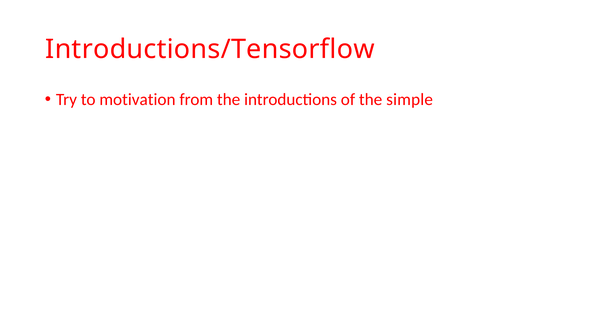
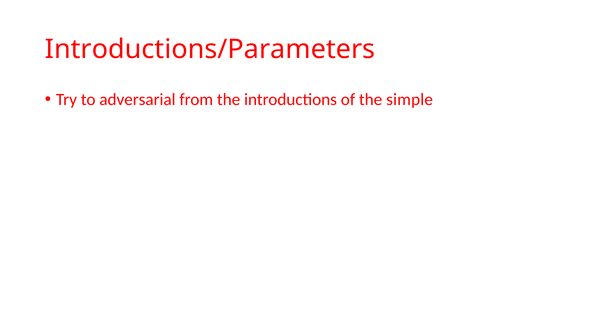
Introductions/Tensorflow: Introductions/Tensorflow -> Introductions/Parameters
motivation: motivation -> adversarial
